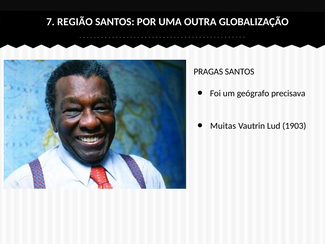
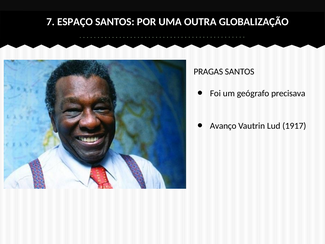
REGIÃO: REGIÃO -> ESPAÇO
Muitas: Muitas -> Avanço
1903: 1903 -> 1917
